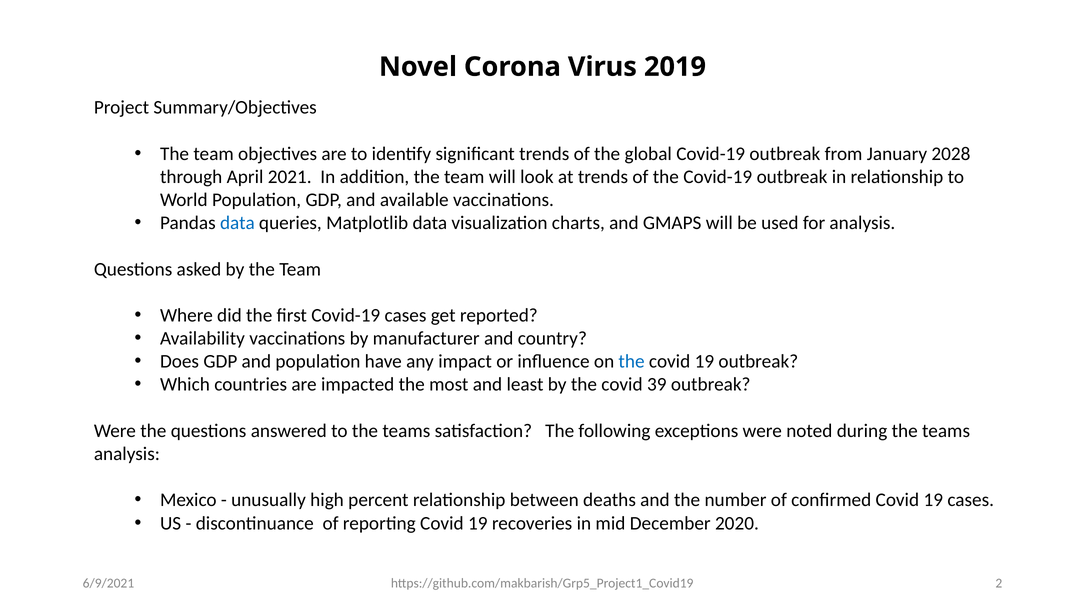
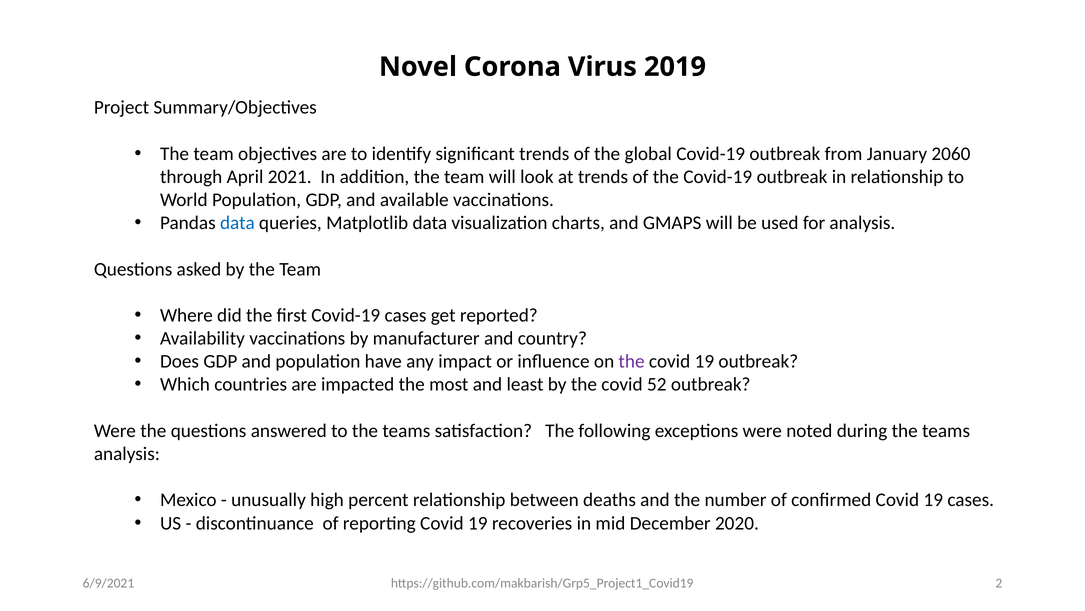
2028: 2028 -> 2060
the at (632, 361) colour: blue -> purple
39: 39 -> 52
